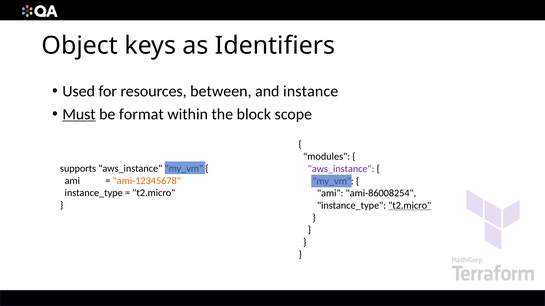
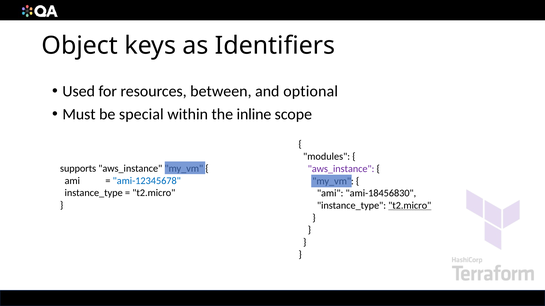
instance: instance -> optional
Must underline: present -> none
format: format -> special
block: block -> inline
ami-12345678 colour: orange -> blue
ami-86008254: ami-86008254 -> ami-18456830
